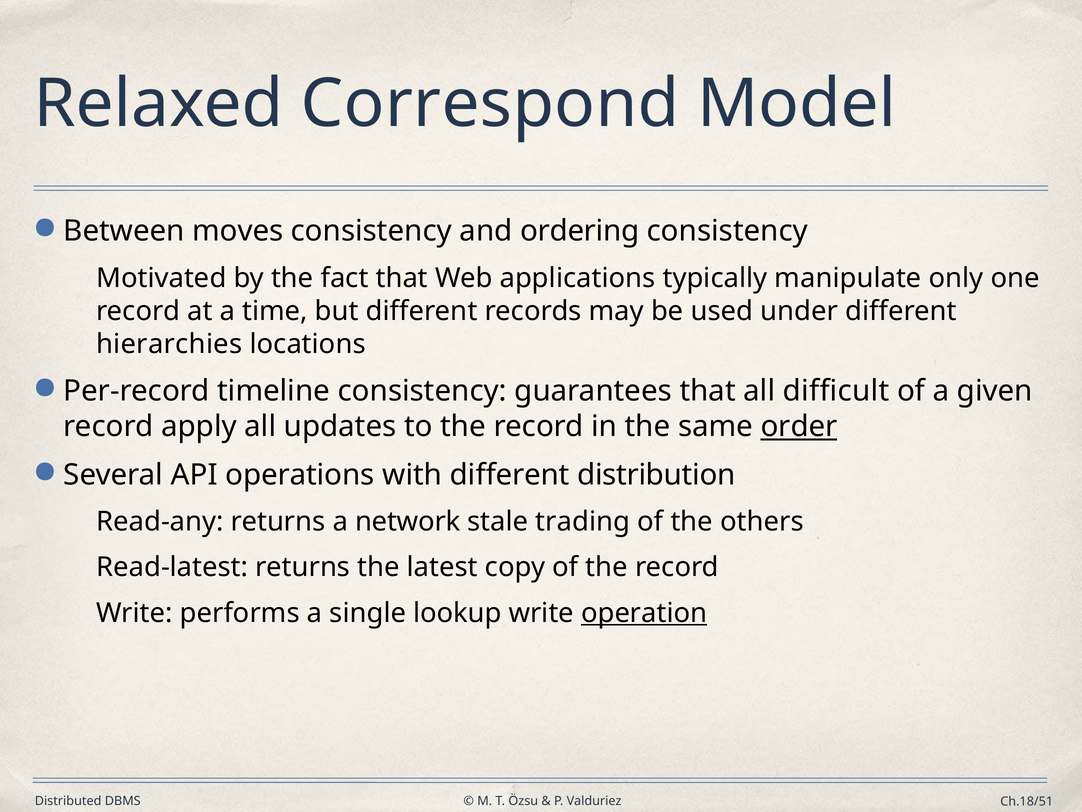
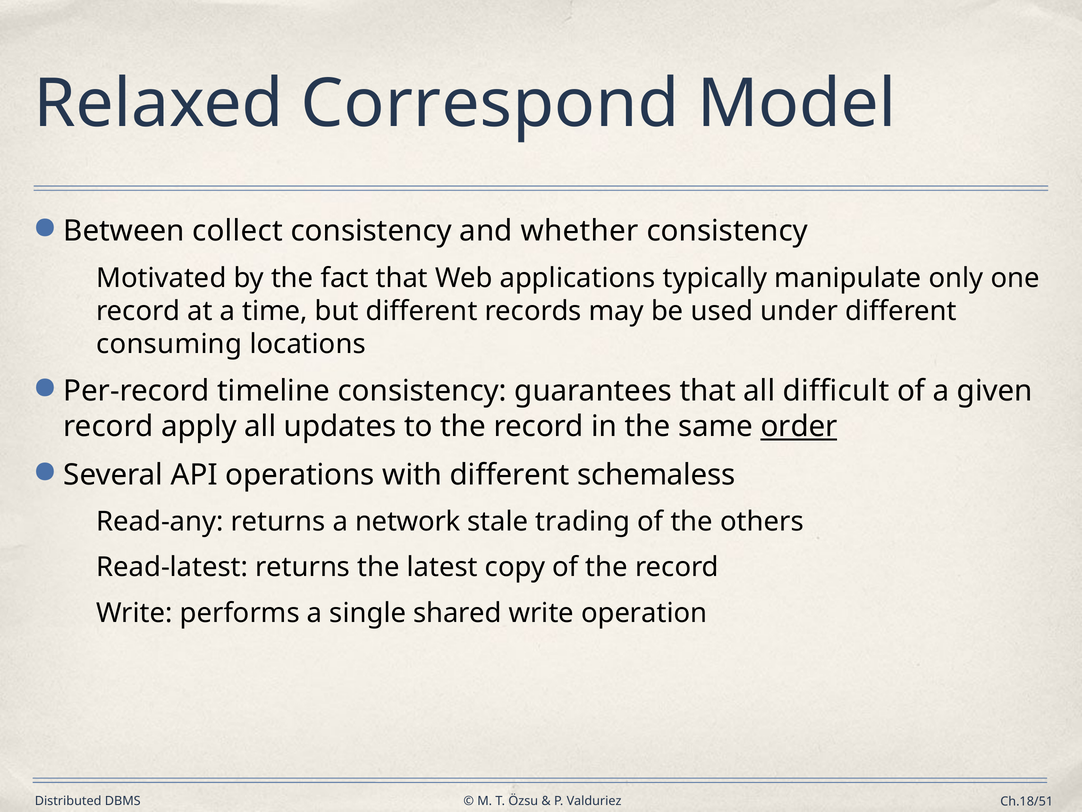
moves: moves -> collect
ordering: ordering -> whether
hierarchies: hierarchies -> consuming
distribution: distribution -> schemaless
lookup: lookup -> shared
operation underline: present -> none
